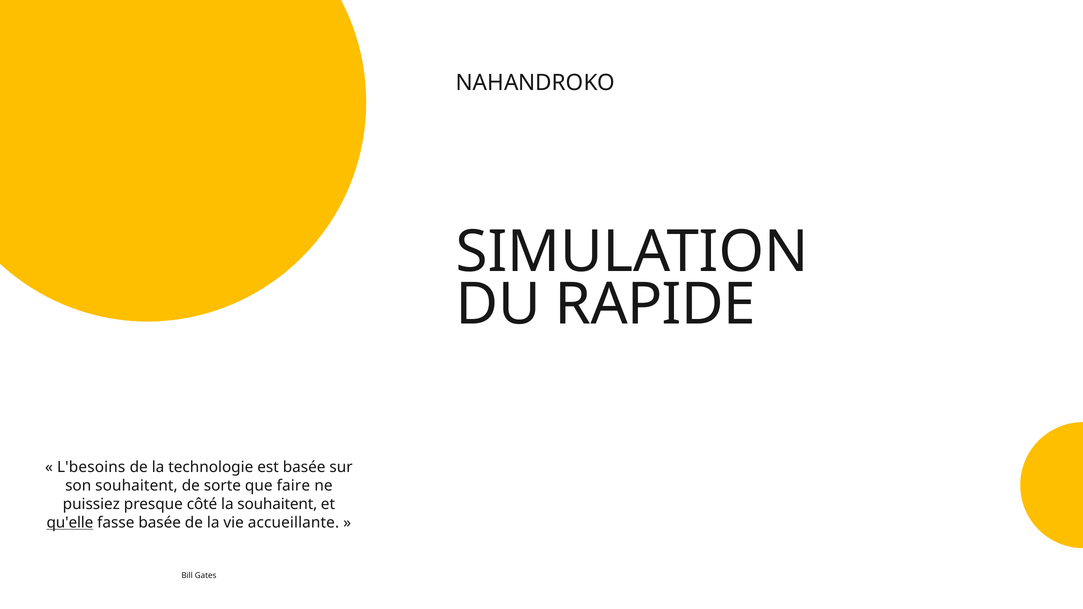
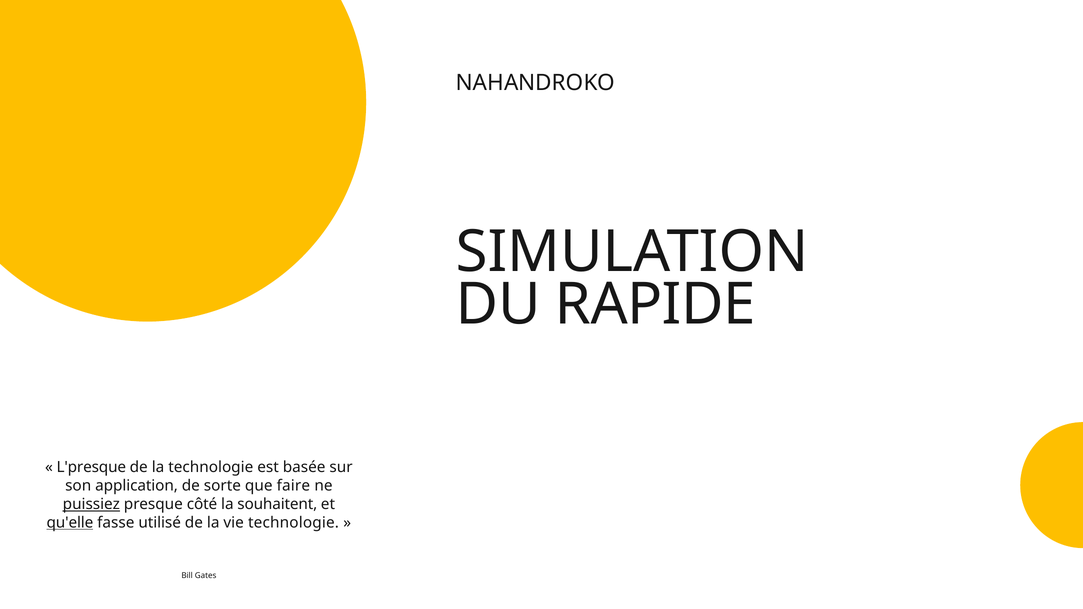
L'besoins: L'besoins -> L'presque
son souhaitent: souhaitent -> application
puissiez underline: none -> present
fasse basée: basée -> utilisé
vie accueillante: accueillante -> technologie
